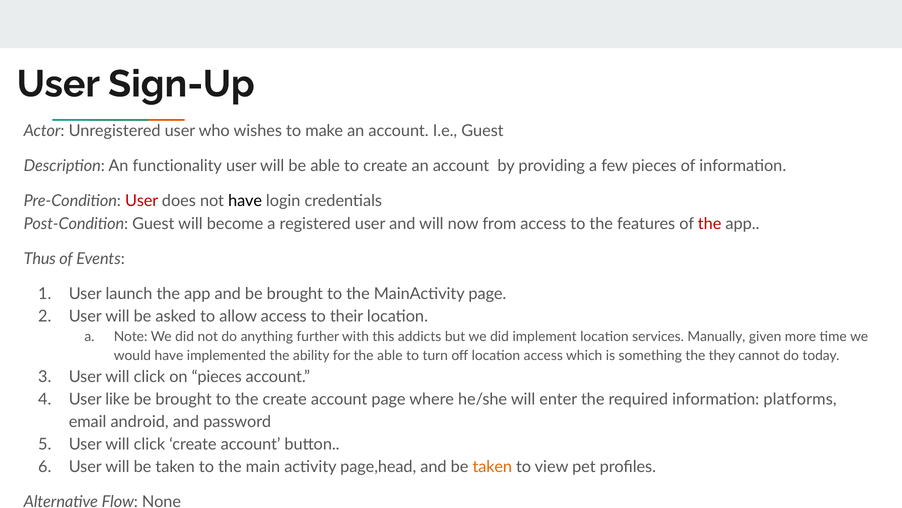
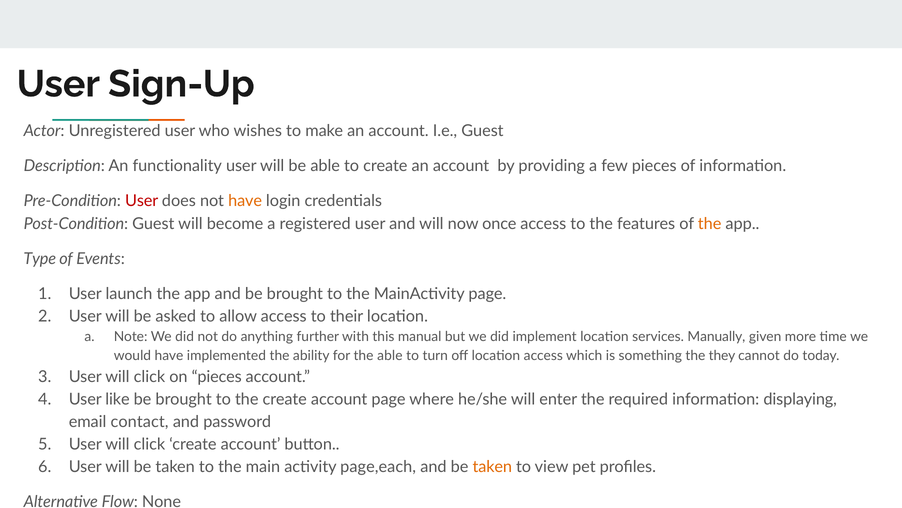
have at (245, 201) colour: black -> orange
from: from -> once
the at (710, 223) colour: red -> orange
Thus: Thus -> Type
addicts: addicts -> manual
platforms: platforms -> displaying
android: android -> contact
page,head: page,head -> page,each
